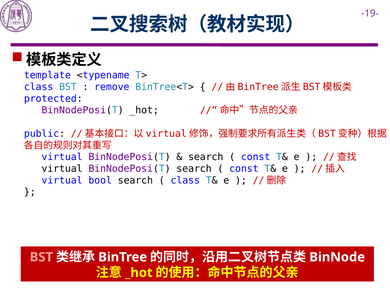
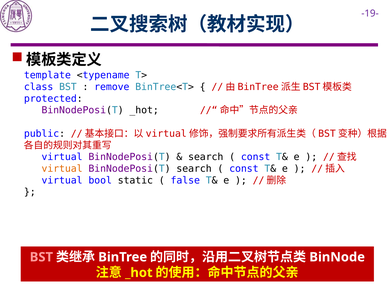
virtual at (62, 169) colour: black -> orange
bool search: search -> static
class at (185, 181): class -> false
